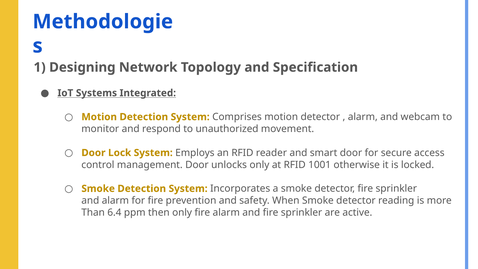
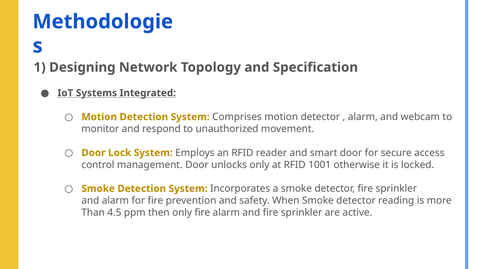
6.4: 6.4 -> 4.5
